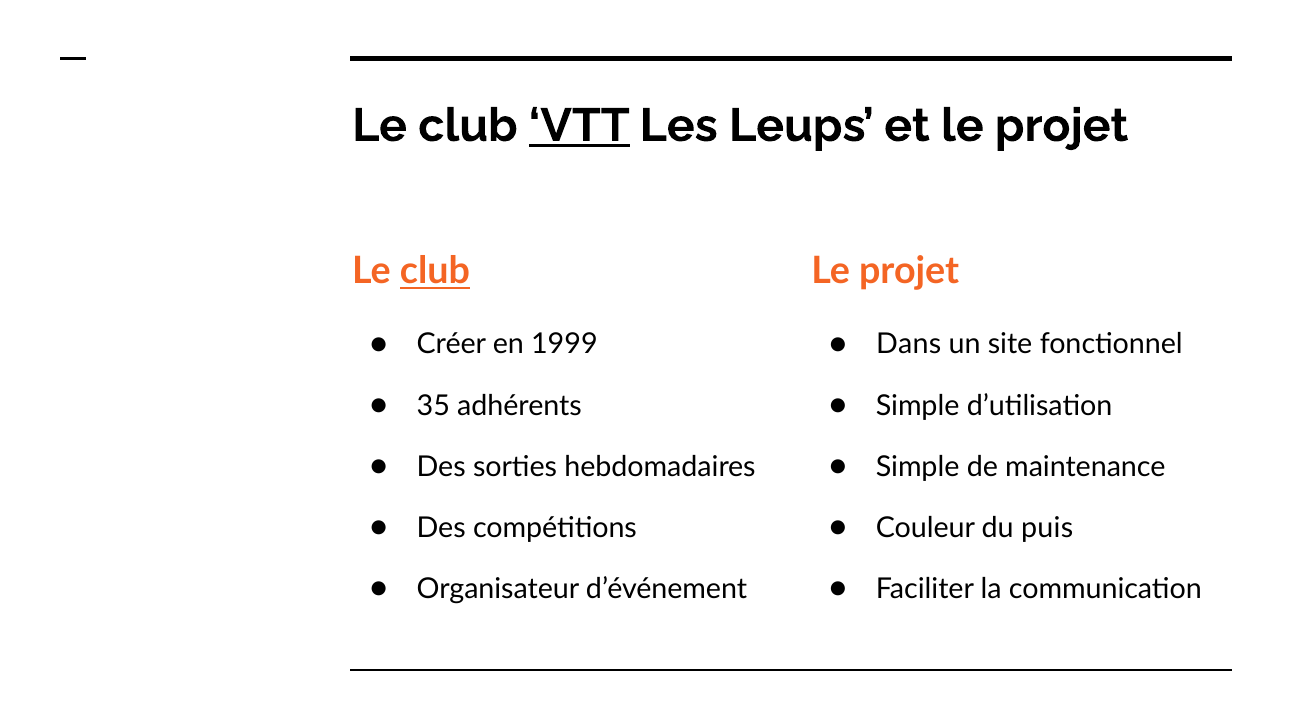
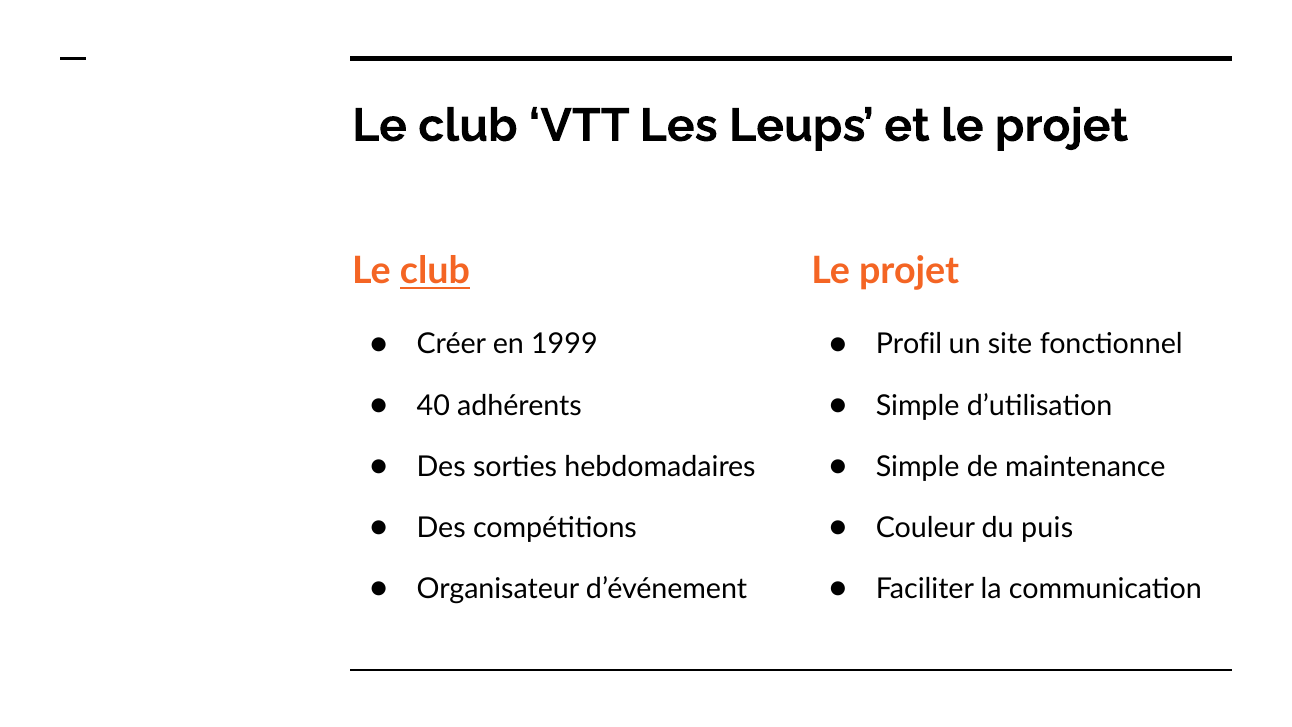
VTT underline: present -> none
Dans: Dans -> Profil
35: 35 -> 40
